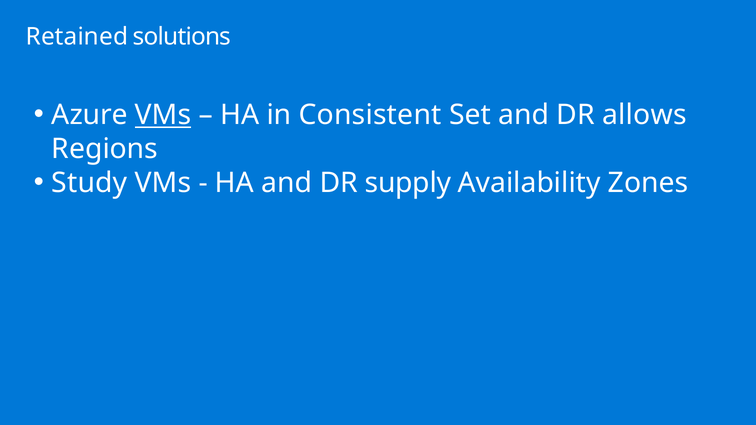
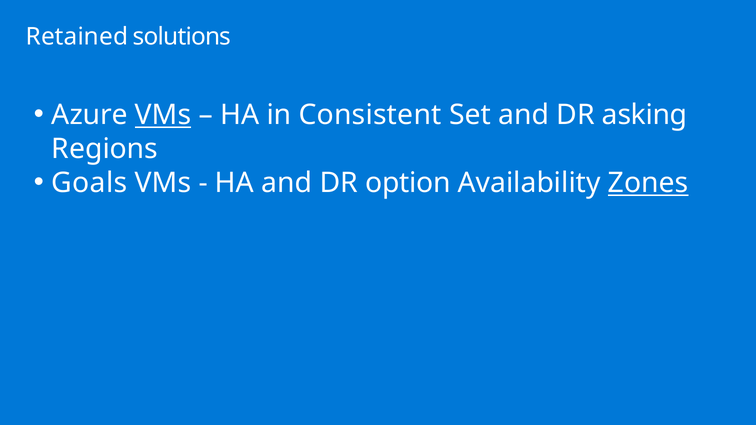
allows: allows -> asking
Study: Study -> Goals
supply: supply -> option
Zones underline: none -> present
